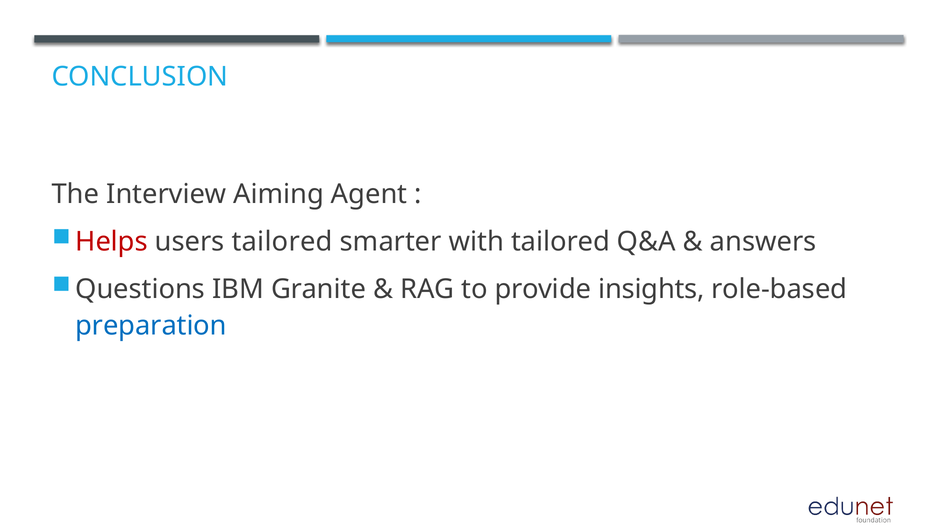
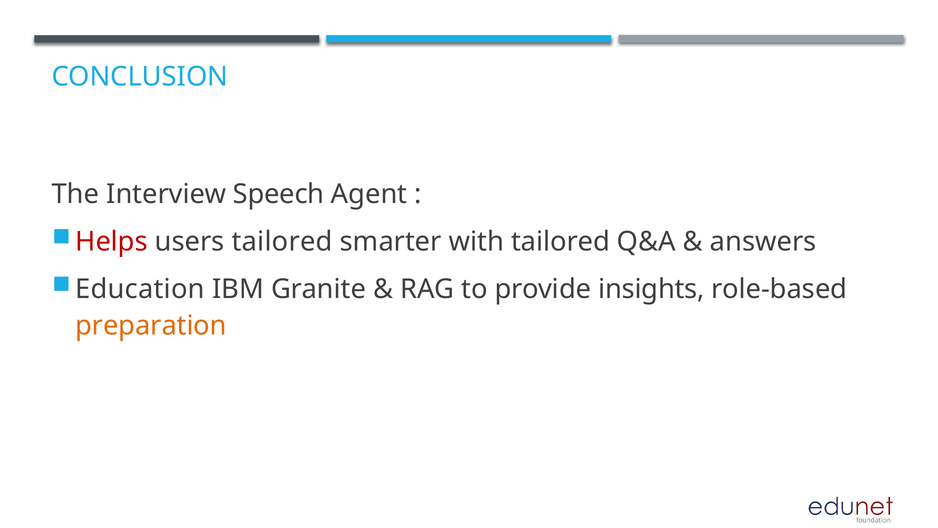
Aiming: Aiming -> Speech
Questions: Questions -> Education
preparation colour: blue -> orange
